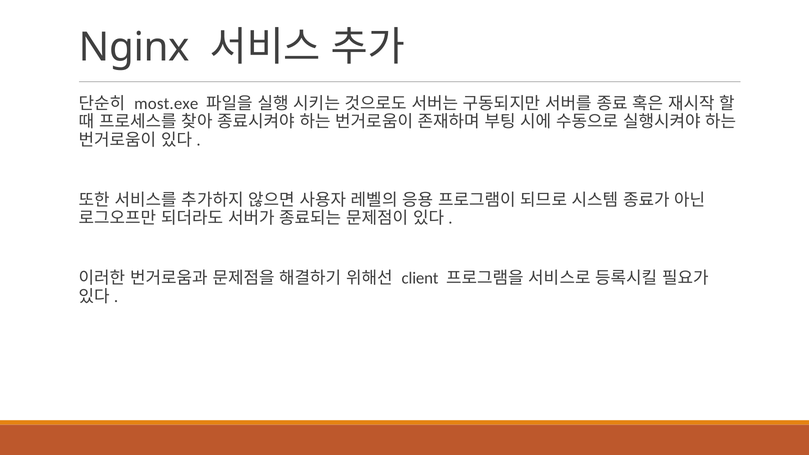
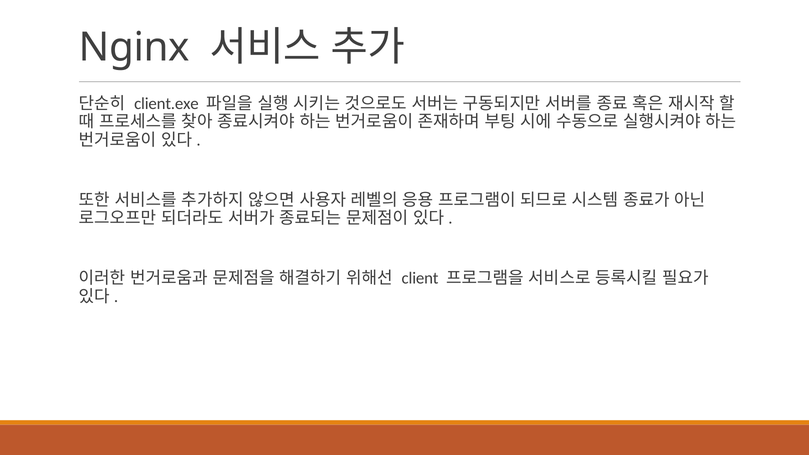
most.exe: most.exe -> client.exe
